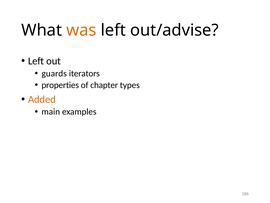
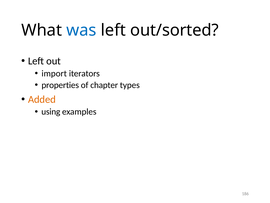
was colour: orange -> blue
out/advise: out/advise -> out/sorted
guards: guards -> import
main: main -> using
